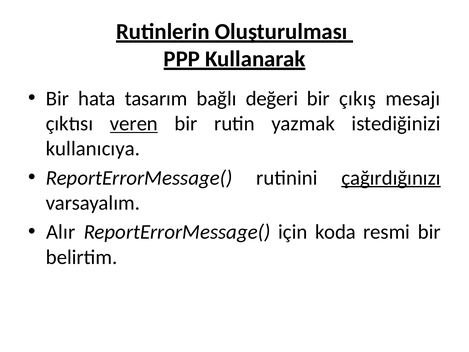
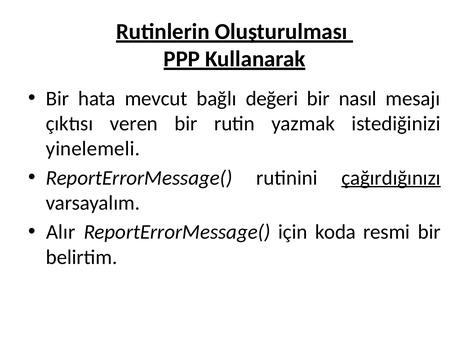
tasarım: tasarım -> mevcut
çıkış: çıkış -> nasıl
veren underline: present -> none
kullanıcıya: kullanıcıya -> yinelemeli
